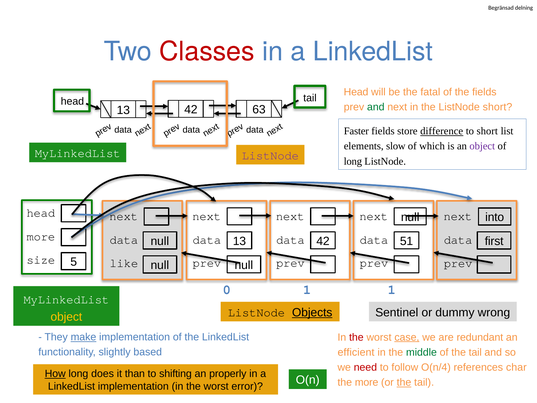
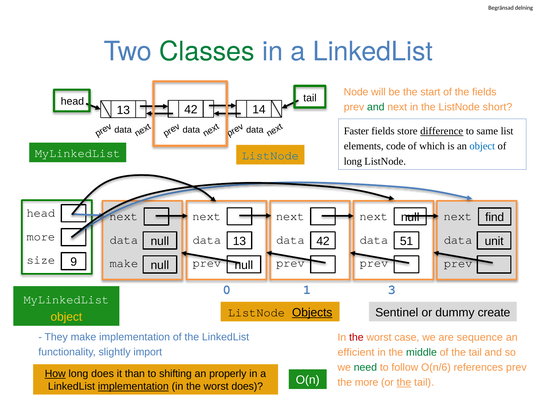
Classes colour: red -> green
Head at (356, 92): Head -> Node
fatal: fatal -> start
63: 63 -> 14
to short: short -> same
slow: slow -> code
object at (482, 146) colour: purple -> blue
ListNode at (270, 155) colour: purple -> blue
into: into -> find
first: first -> unit
5: 5 -> 9
like at (124, 263): like -> make
1 1: 1 -> 3
wrong: wrong -> create
make at (83, 337) underline: present -> none
case underline: present -> none
redundant: redundant -> sequence
based: based -> import
need colour: red -> green
O(n/4: O(n/4 -> O(n/6
references char: char -> prev
implementation at (133, 386) underline: none -> present
worst error: error -> does
